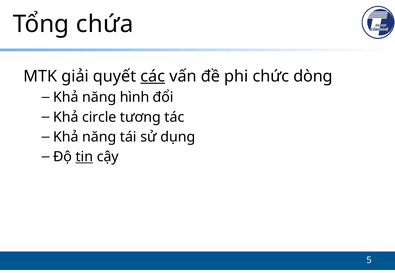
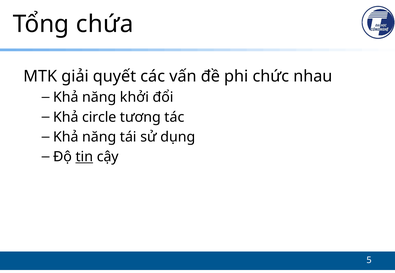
các underline: present -> none
dòng: dòng -> nhau
hình: hình -> khởi
